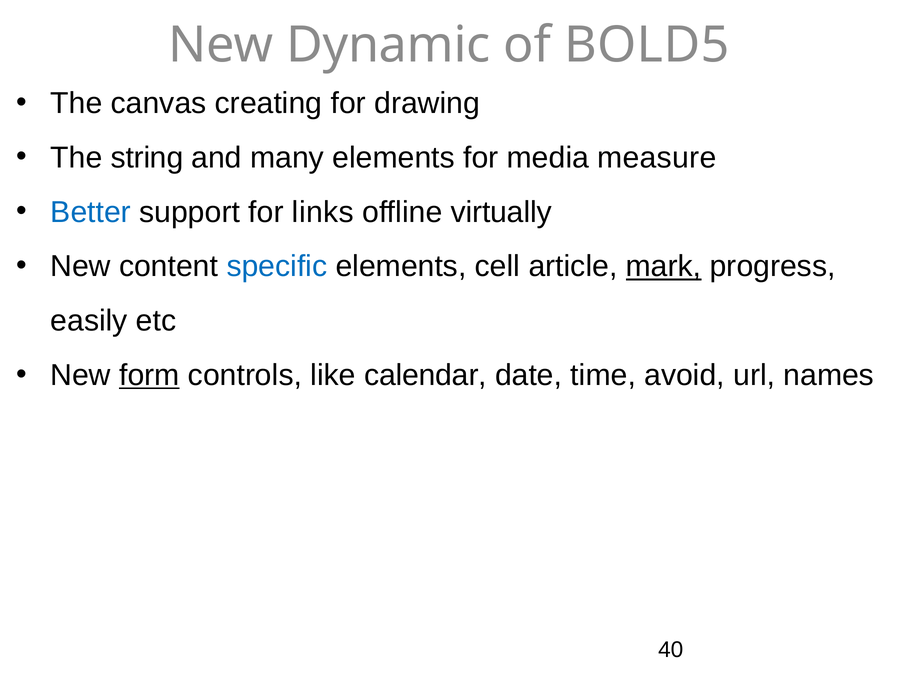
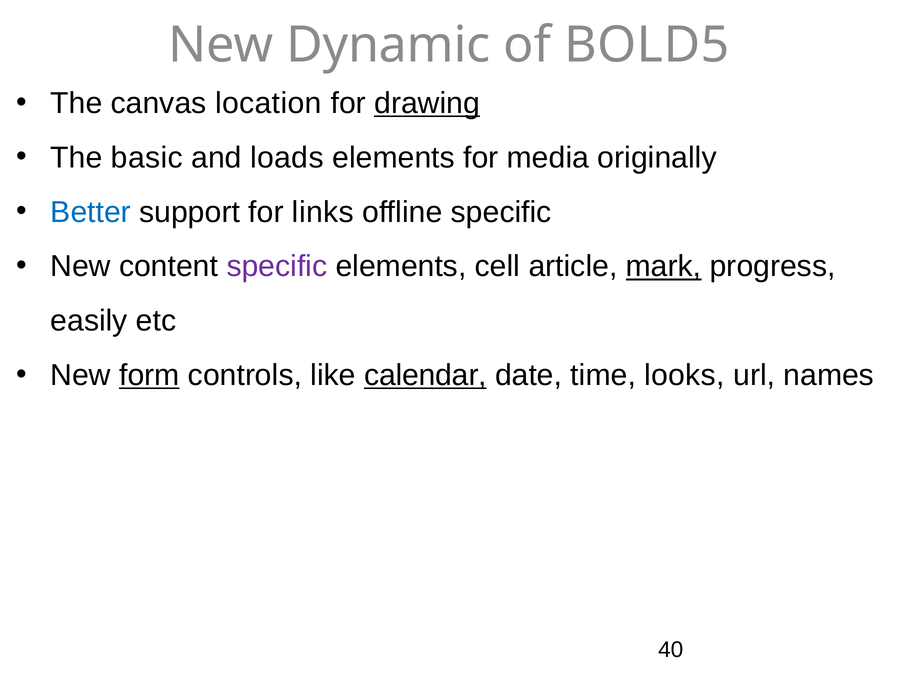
creating: creating -> location
drawing underline: none -> present
string: string -> basic
many: many -> loads
measure: measure -> originally
offline virtually: virtually -> specific
specific at (277, 266) colour: blue -> purple
calendar underline: none -> present
avoid: avoid -> looks
